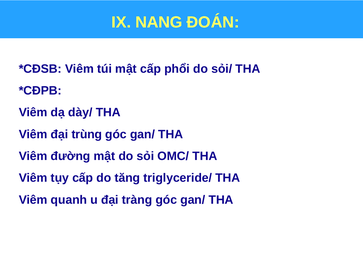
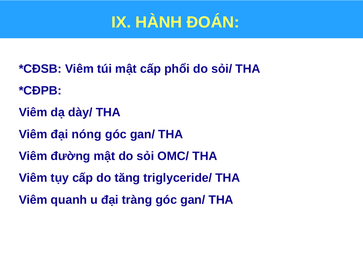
NANG: NANG -> HÀNH
trùng: trùng -> nóng
